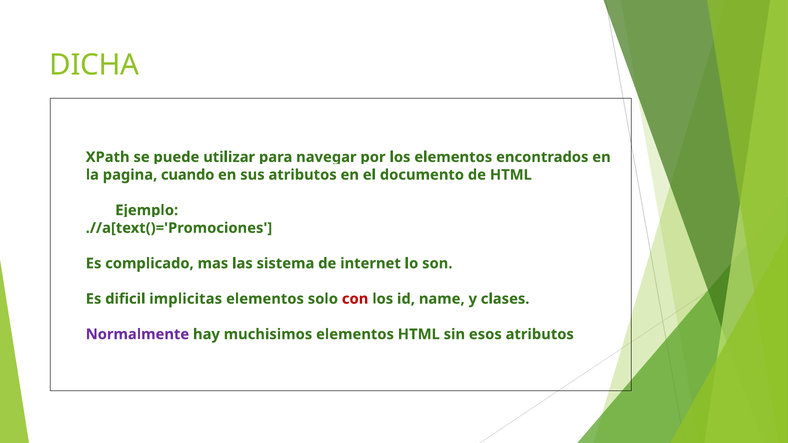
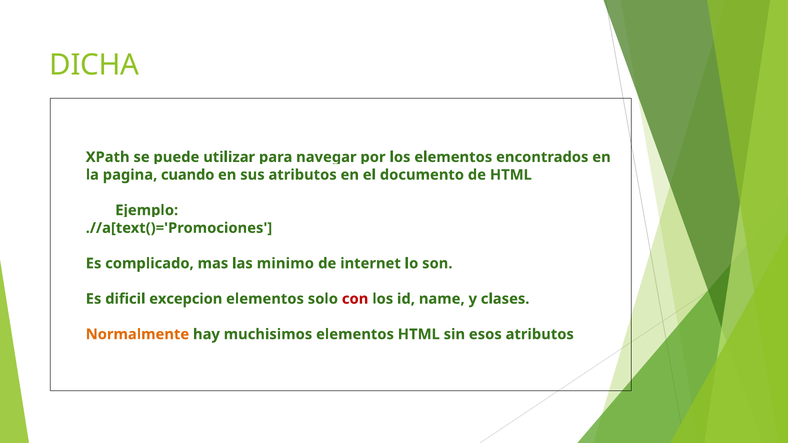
sistema: sistema -> minimo
implicitas: implicitas -> excepcion
Normalmente colour: purple -> orange
